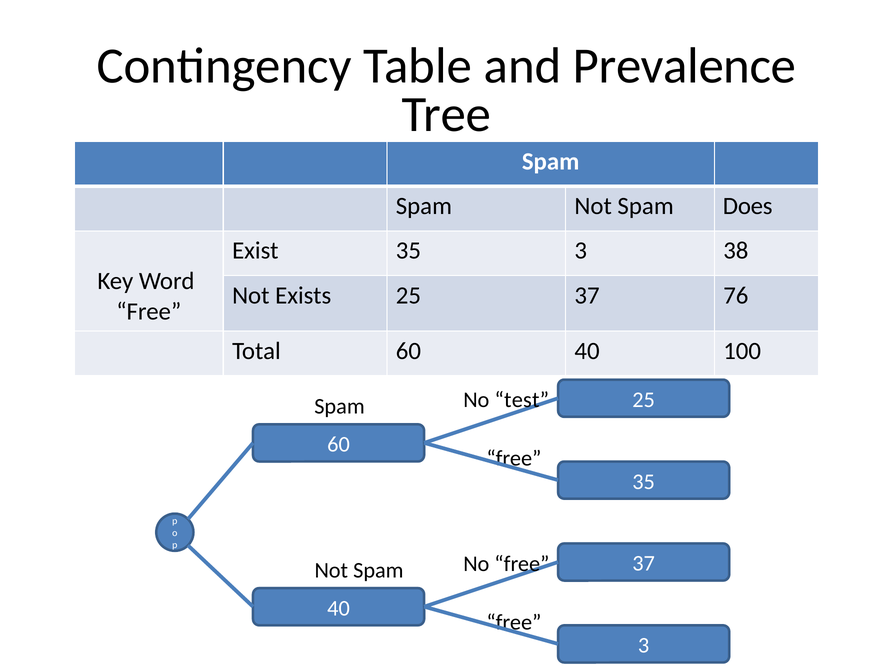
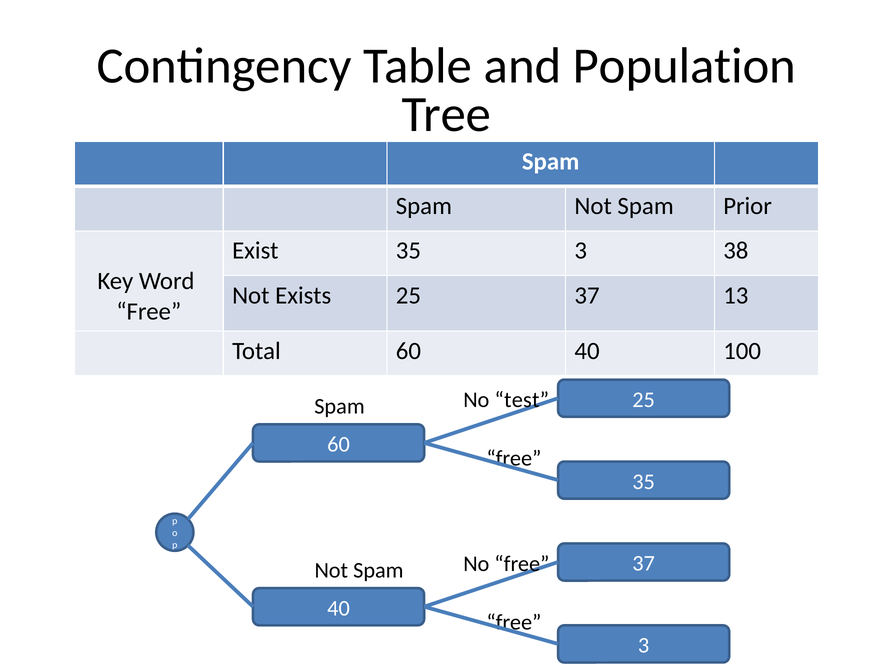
Prevalence: Prevalence -> Population
Does: Does -> Prior
76: 76 -> 13
